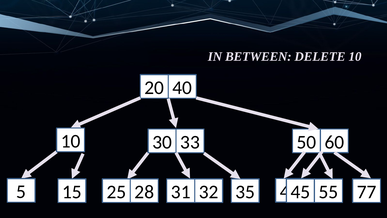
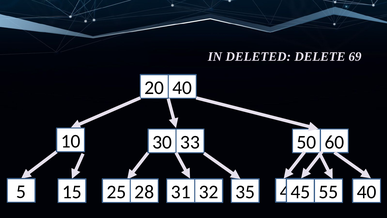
BETWEEN: BETWEEN -> DELETED
DELETE 10: 10 -> 69
55 77: 77 -> 40
